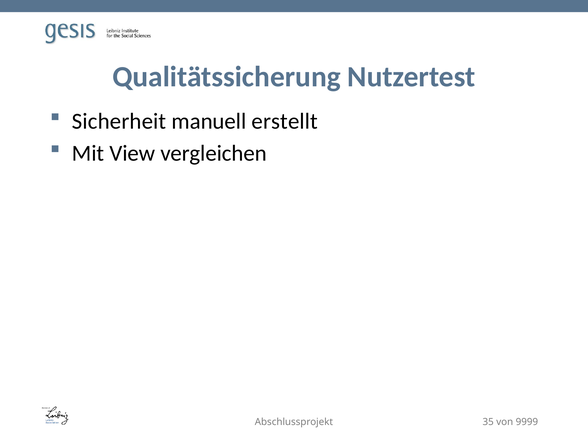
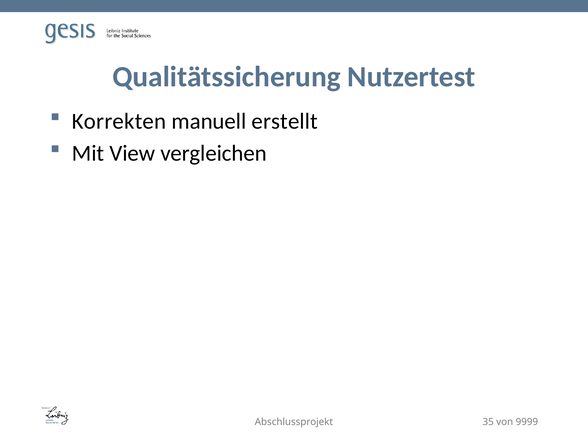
Sicherheit: Sicherheit -> Korrekten
